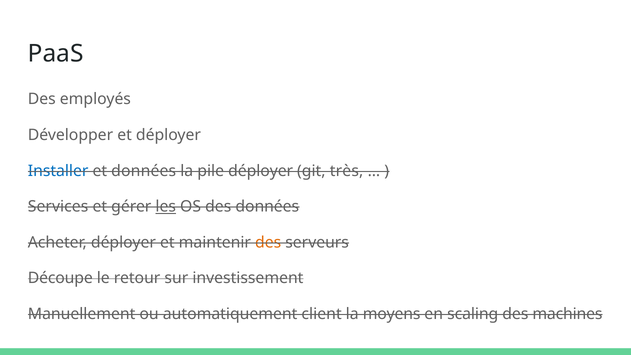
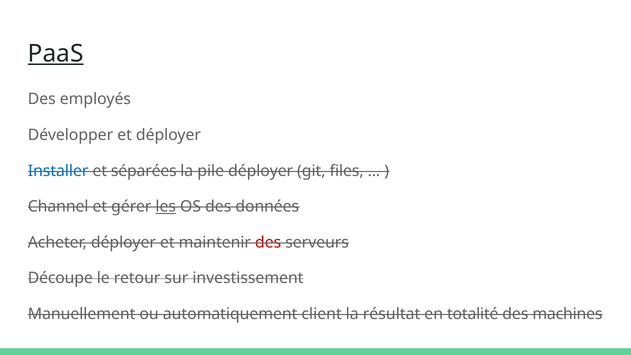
PaaS underline: none -> present
et données: données -> séparées
très: très -> files
Services: Services -> Channel
des at (268, 242) colour: orange -> red
moyens: moyens -> résultat
scaling: scaling -> totalité
